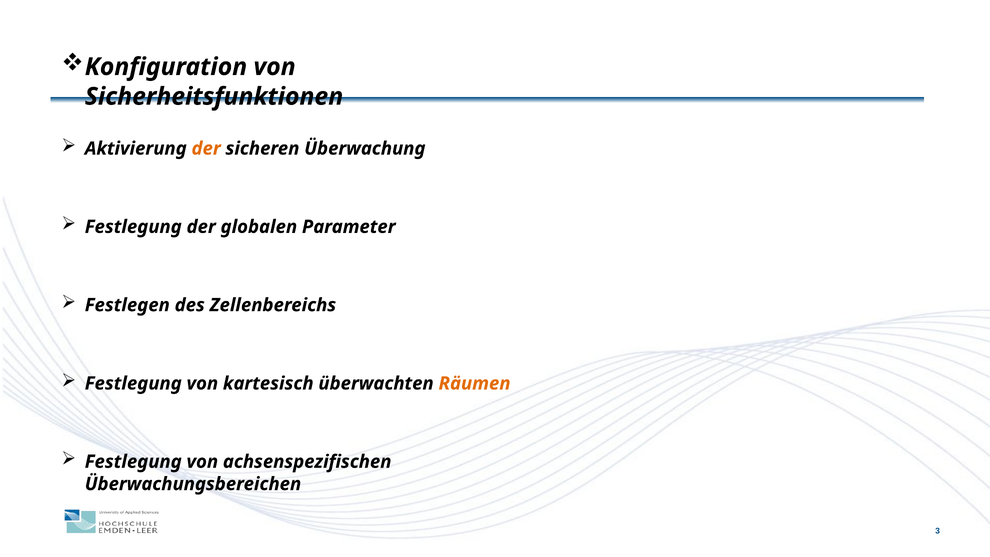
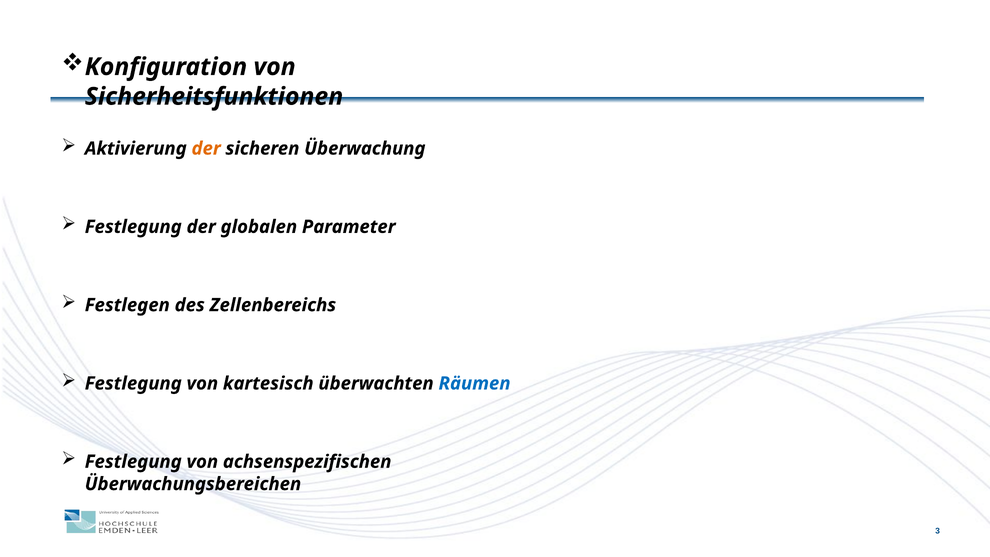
Räumen colour: orange -> blue
